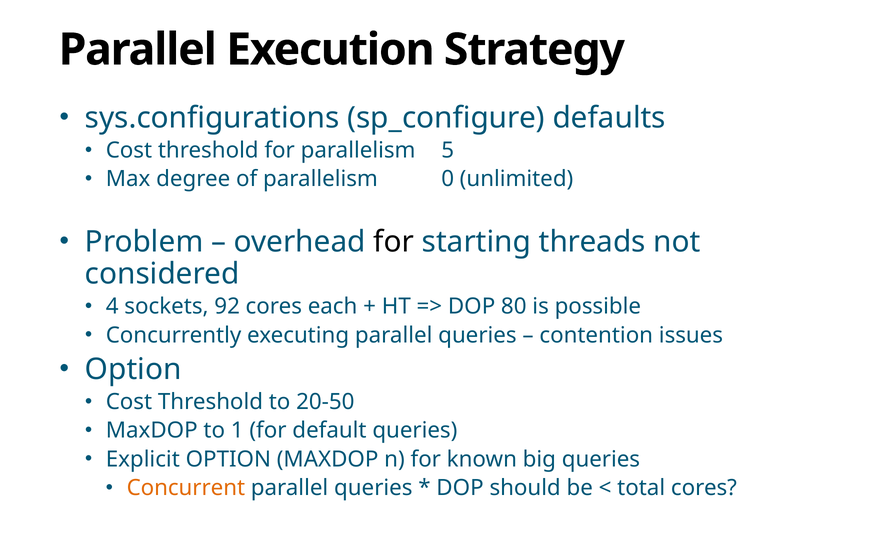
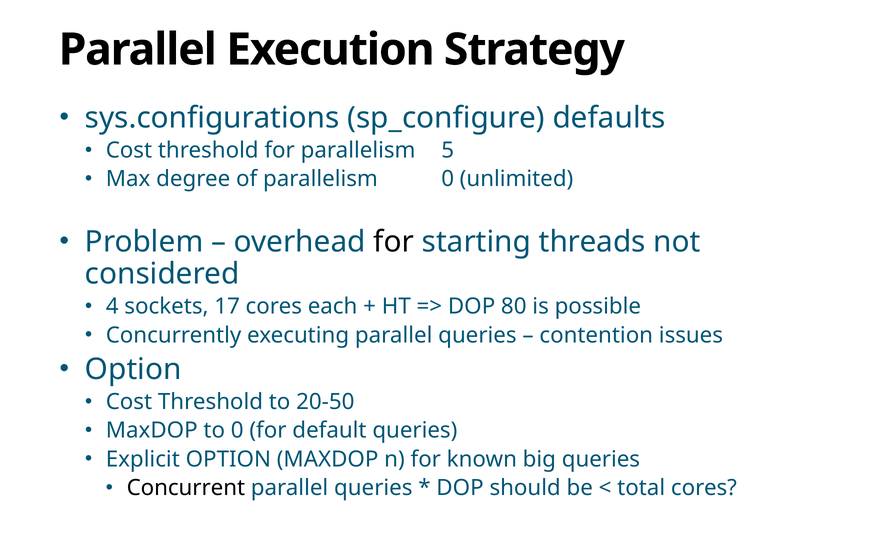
92: 92 -> 17
to 1: 1 -> 0
Concurrent colour: orange -> black
